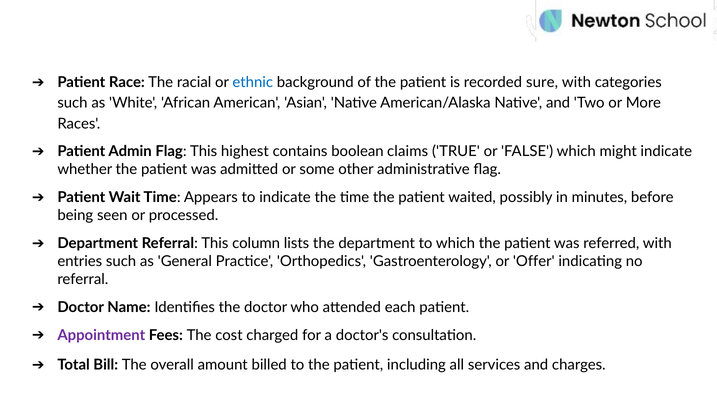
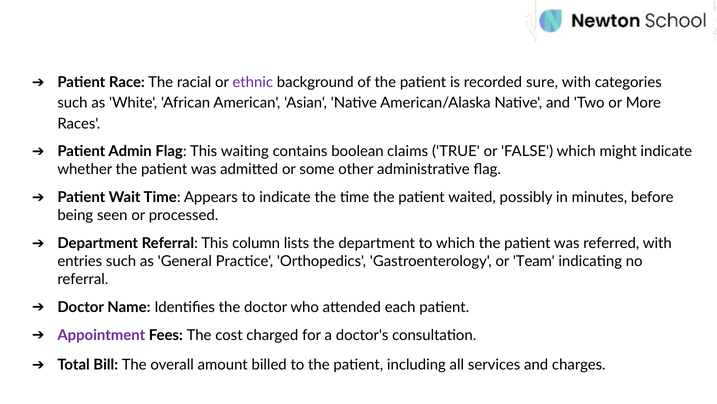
ethnic colour: blue -> purple
highest: highest -> waiting
Offer: Offer -> Team
